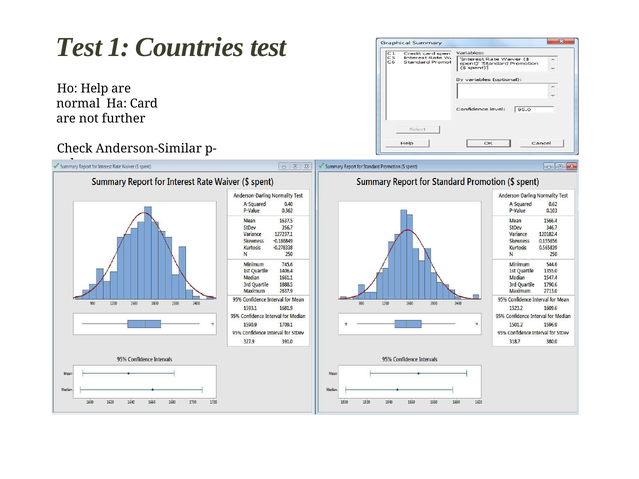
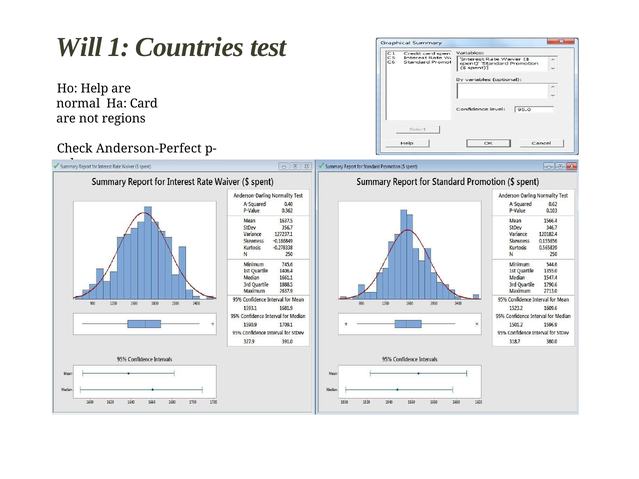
Test at (79, 47): Test -> Will
further: further -> regions
Anderson-Similar: Anderson-Similar -> Anderson-Perfect
